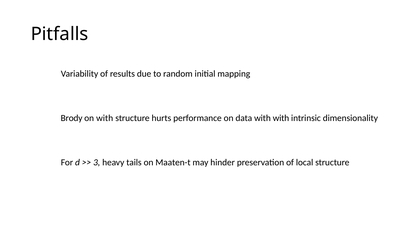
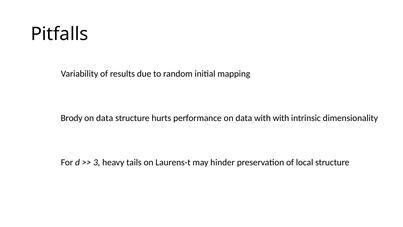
with at (105, 118): with -> data
Maaten-t: Maaten-t -> Laurens-t
